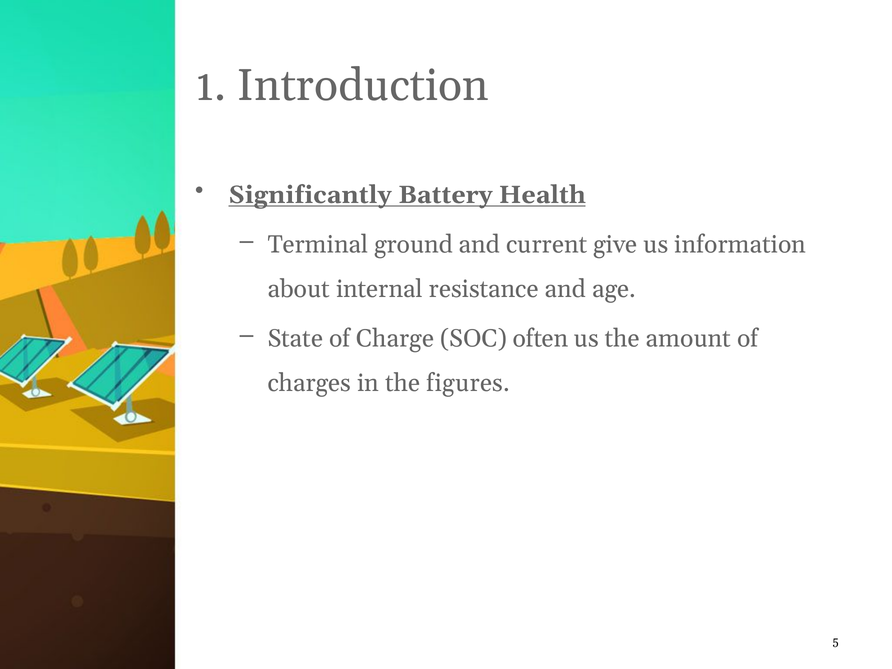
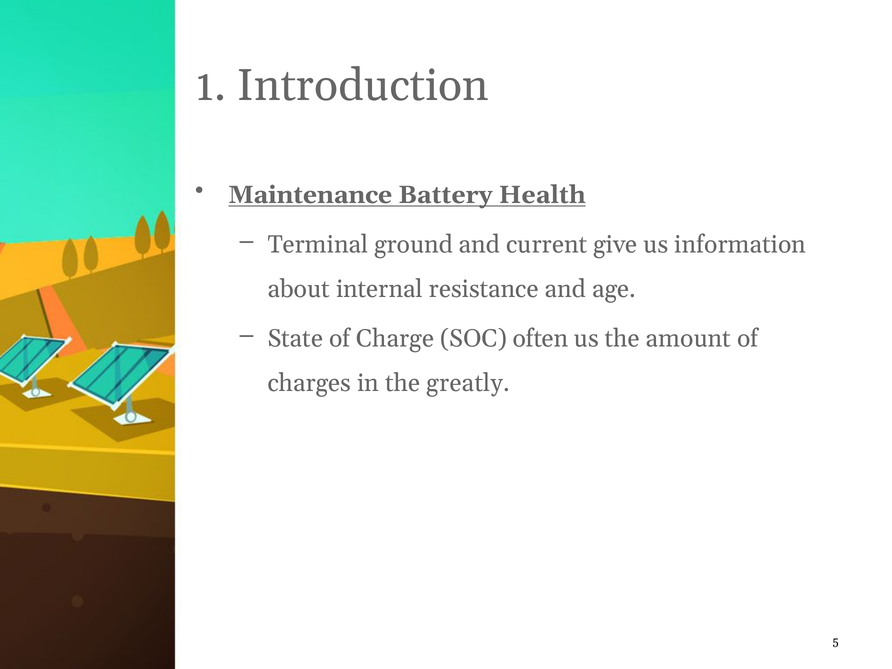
Significantly: Significantly -> Maintenance
figures: figures -> greatly
